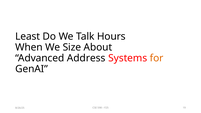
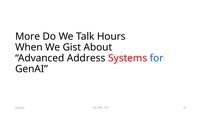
Least: Least -> More
Size: Size -> Gist
for colour: orange -> blue
